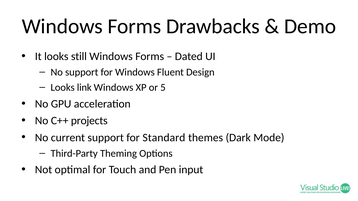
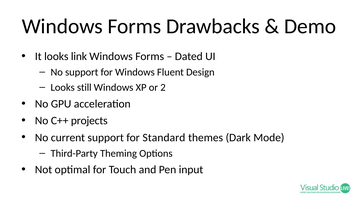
still: still -> link
link: link -> still
5: 5 -> 2
